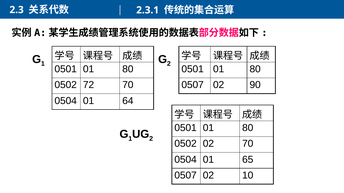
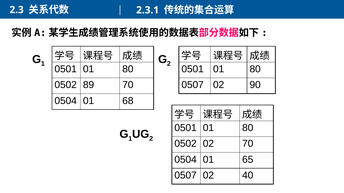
72: 72 -> 89
64: 64 -> 68
10: 10 -> 40
